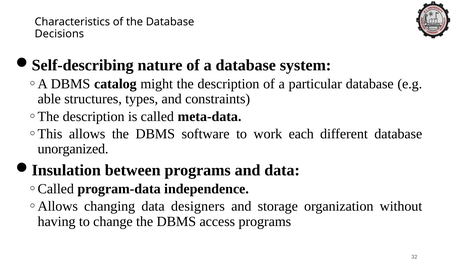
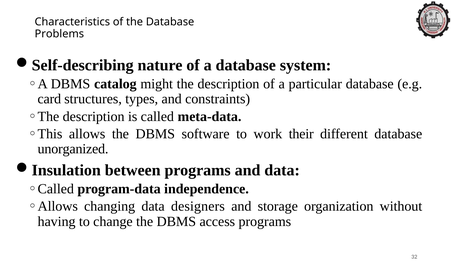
Decisions: Decisions -> Problems
able: able -> card
each: each -> their
